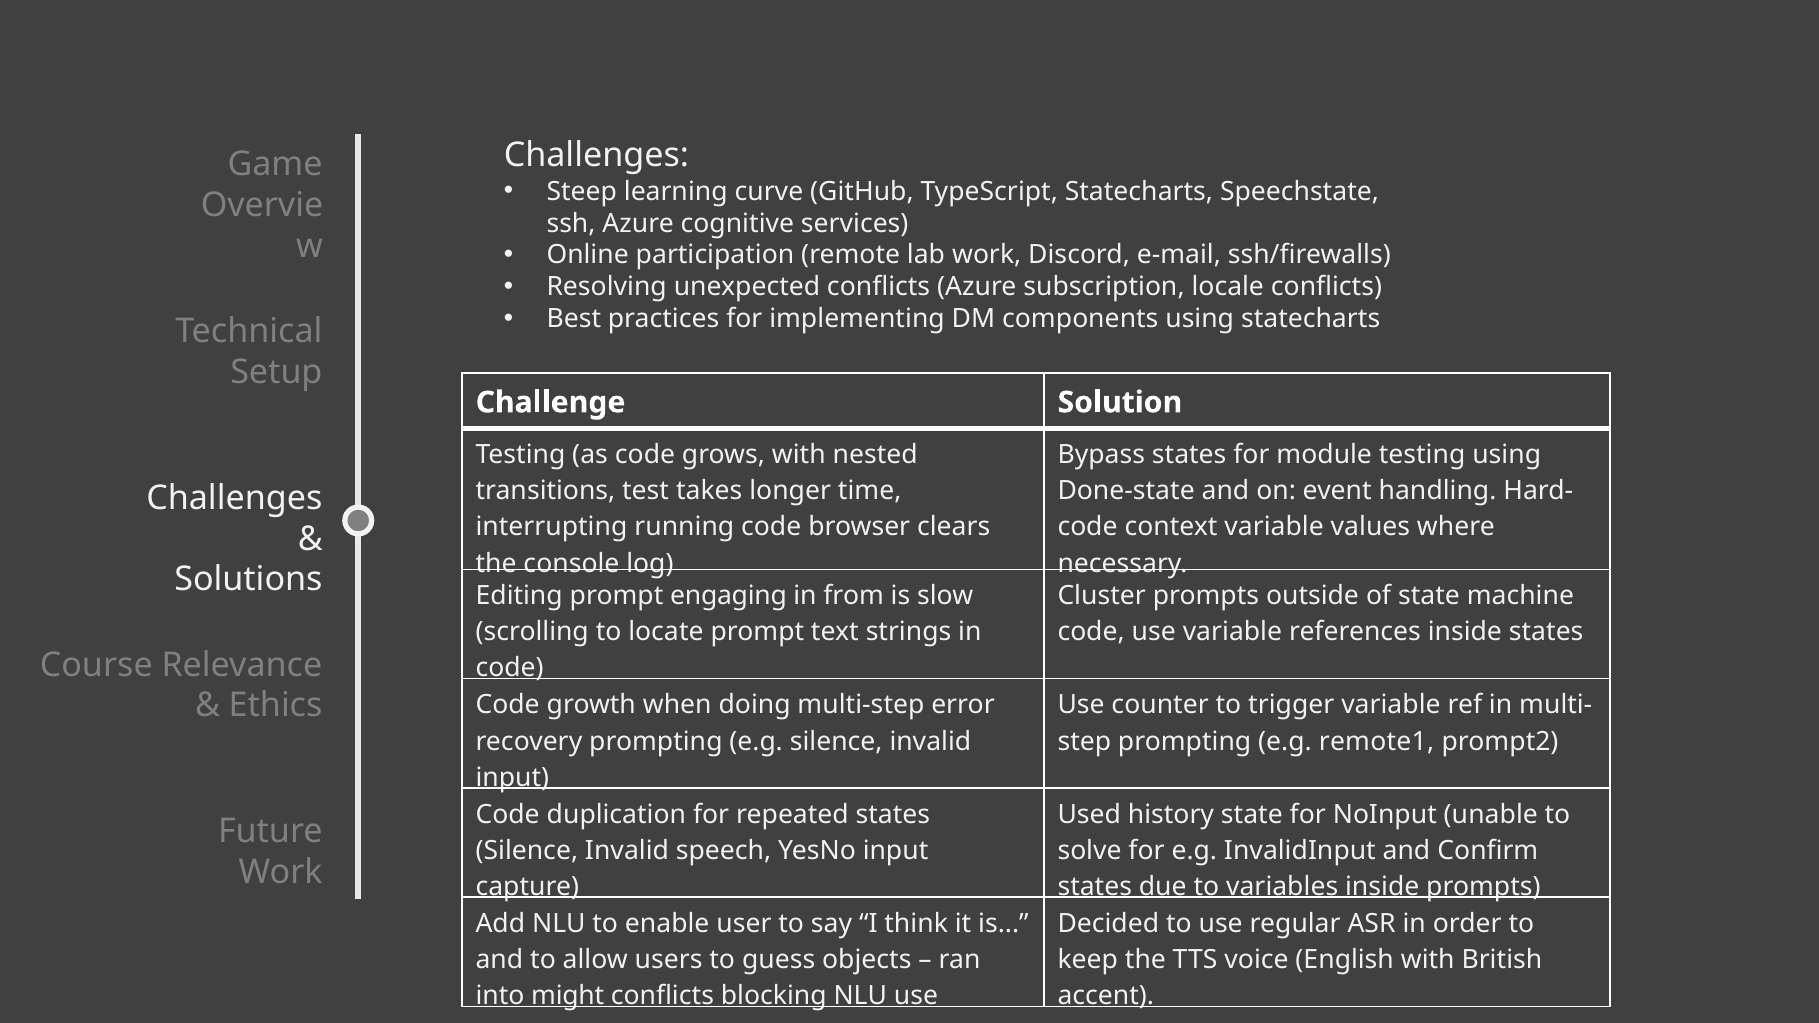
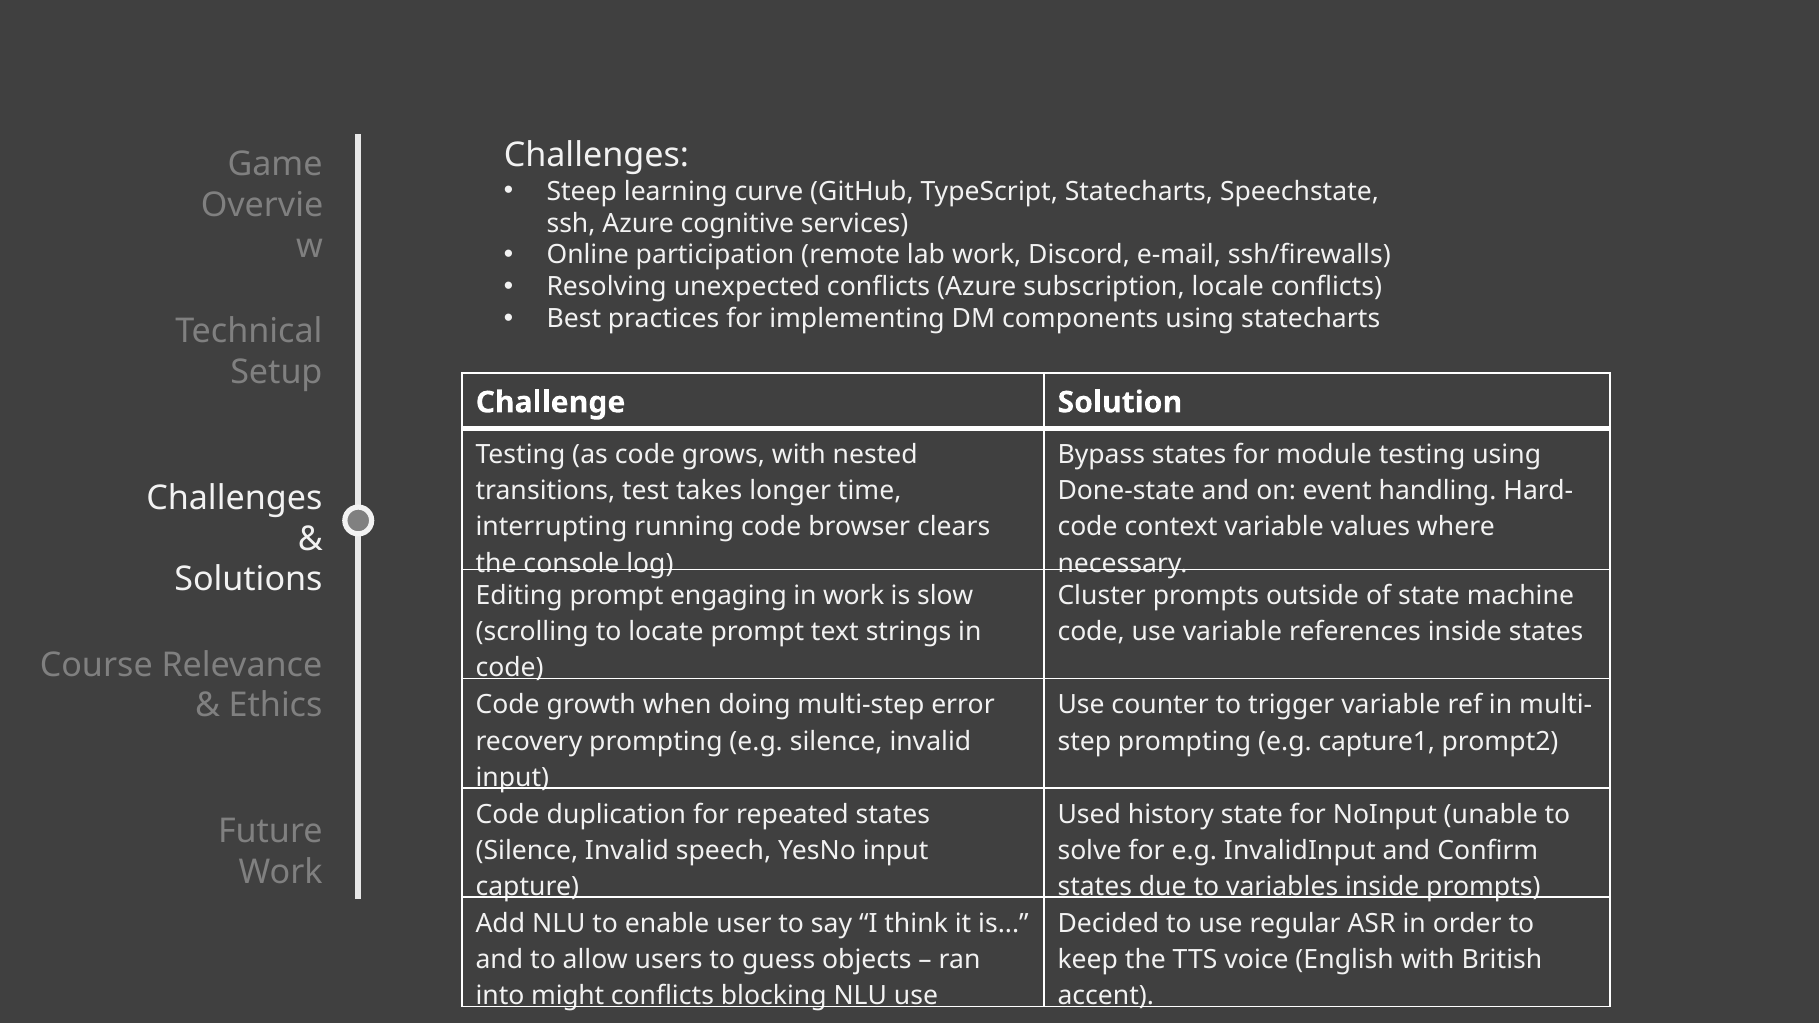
in from: from -> work
remote1: remote1 -> capture1
